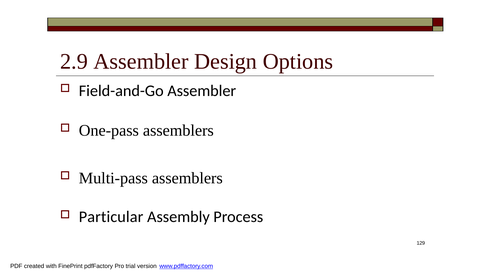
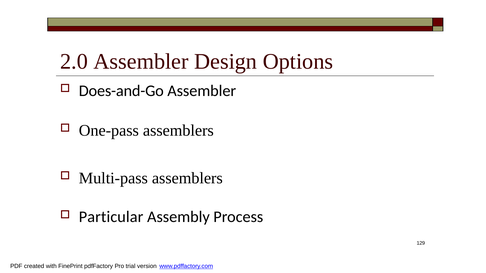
2.9: 2.9 -> 2.0
Field-and-Go: Field-and-Go -> Does-and-Go
